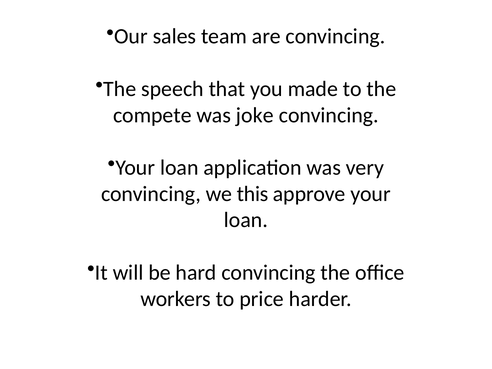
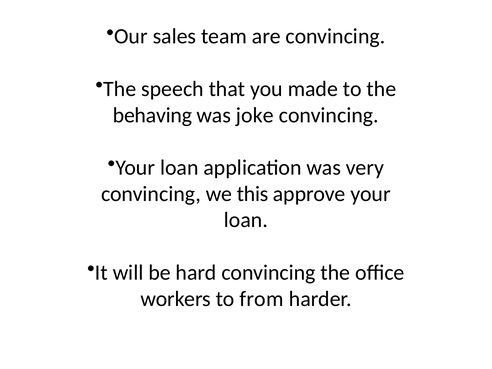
compete: compete -> behaving
price: price -> from
